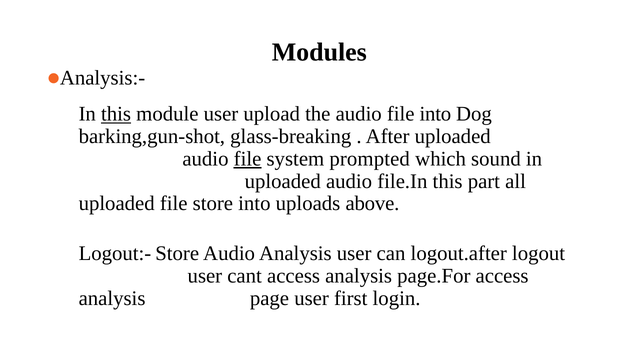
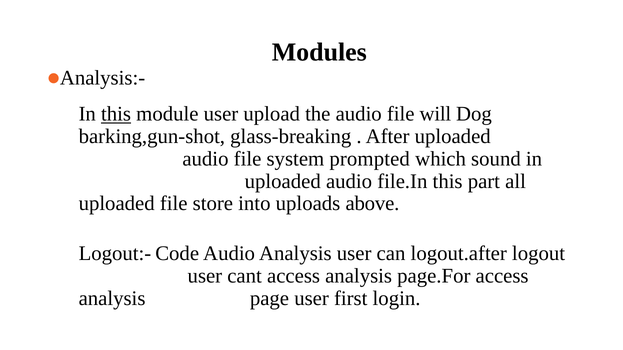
file into: into -> will
file at (248, 159) underline: present -> none
Logout:- Store: Store -> Code
